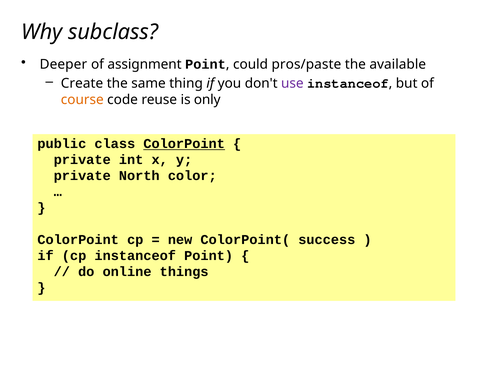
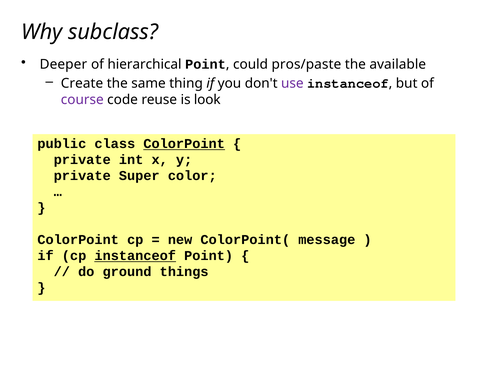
assignment: assignment -> hierarchical
course colour: orange -> purple
only: only -> look
North: North -> Super
success: success -> message
instanceof at (135, 256) underline: none -> present
online: online -> ground
